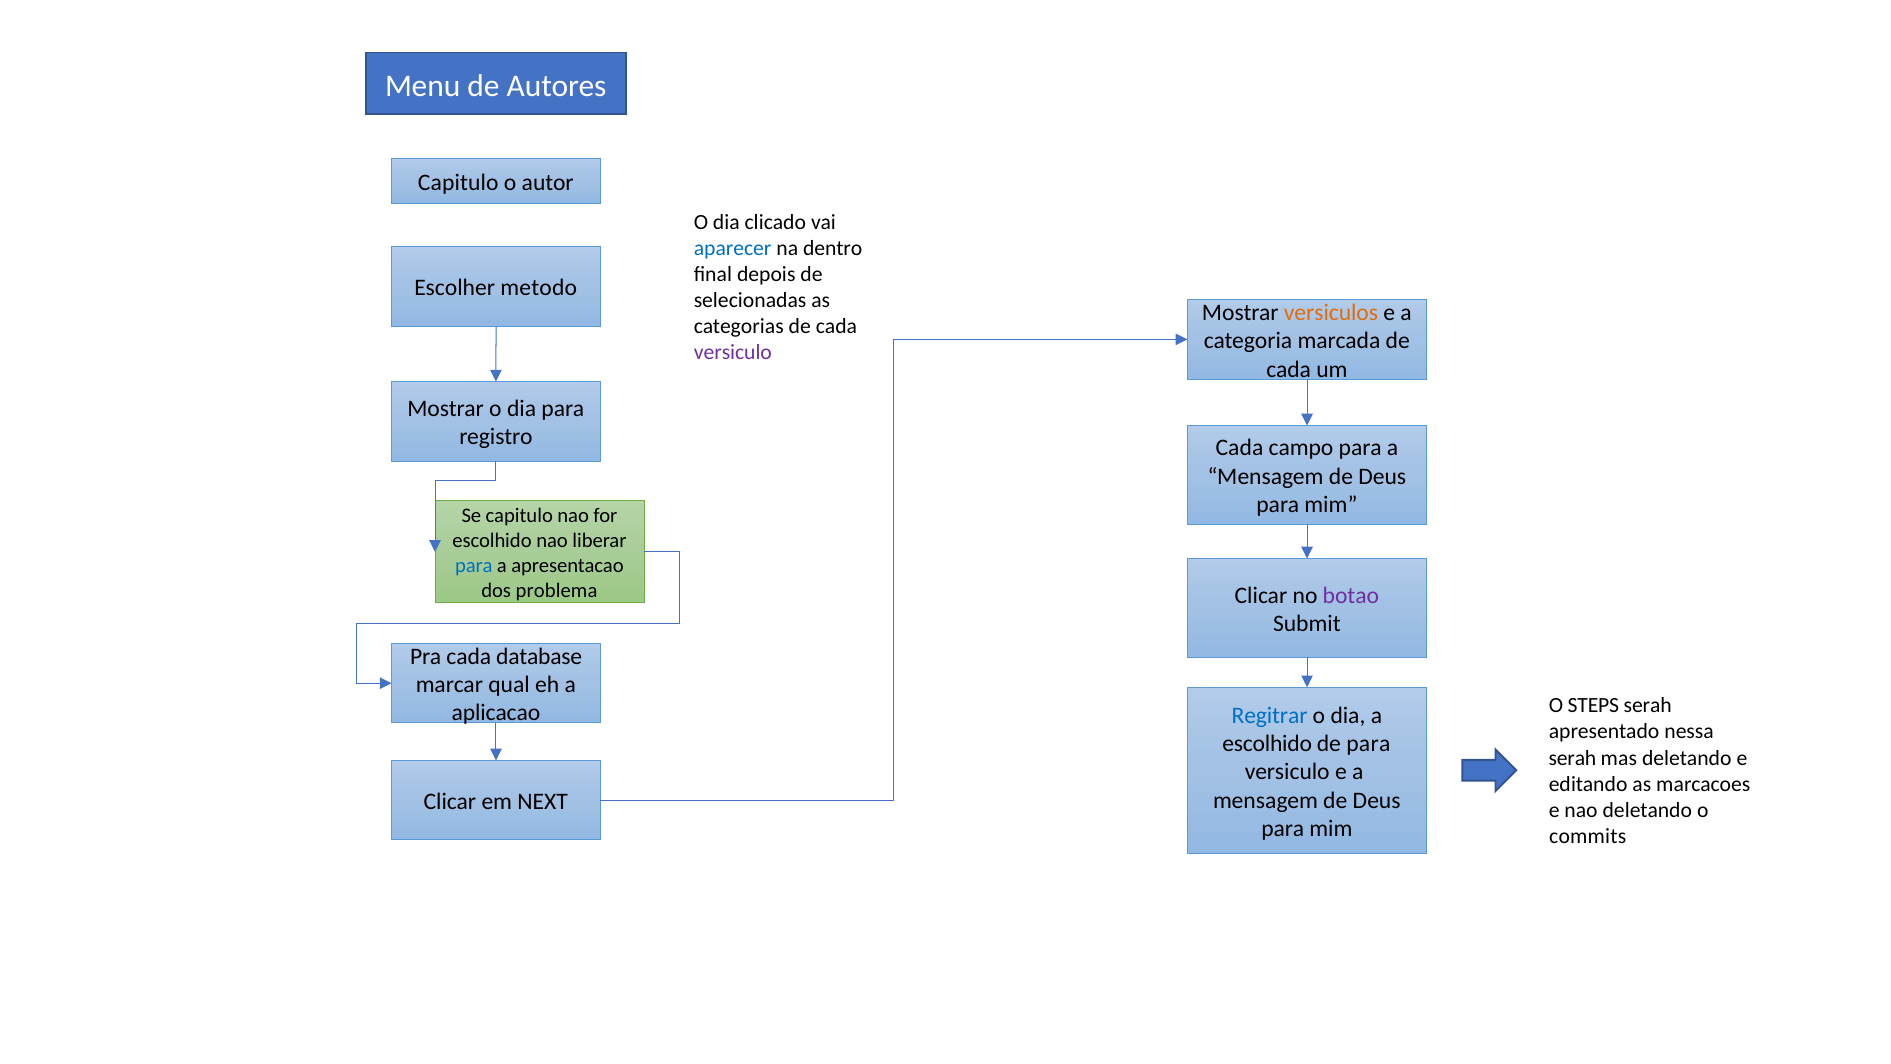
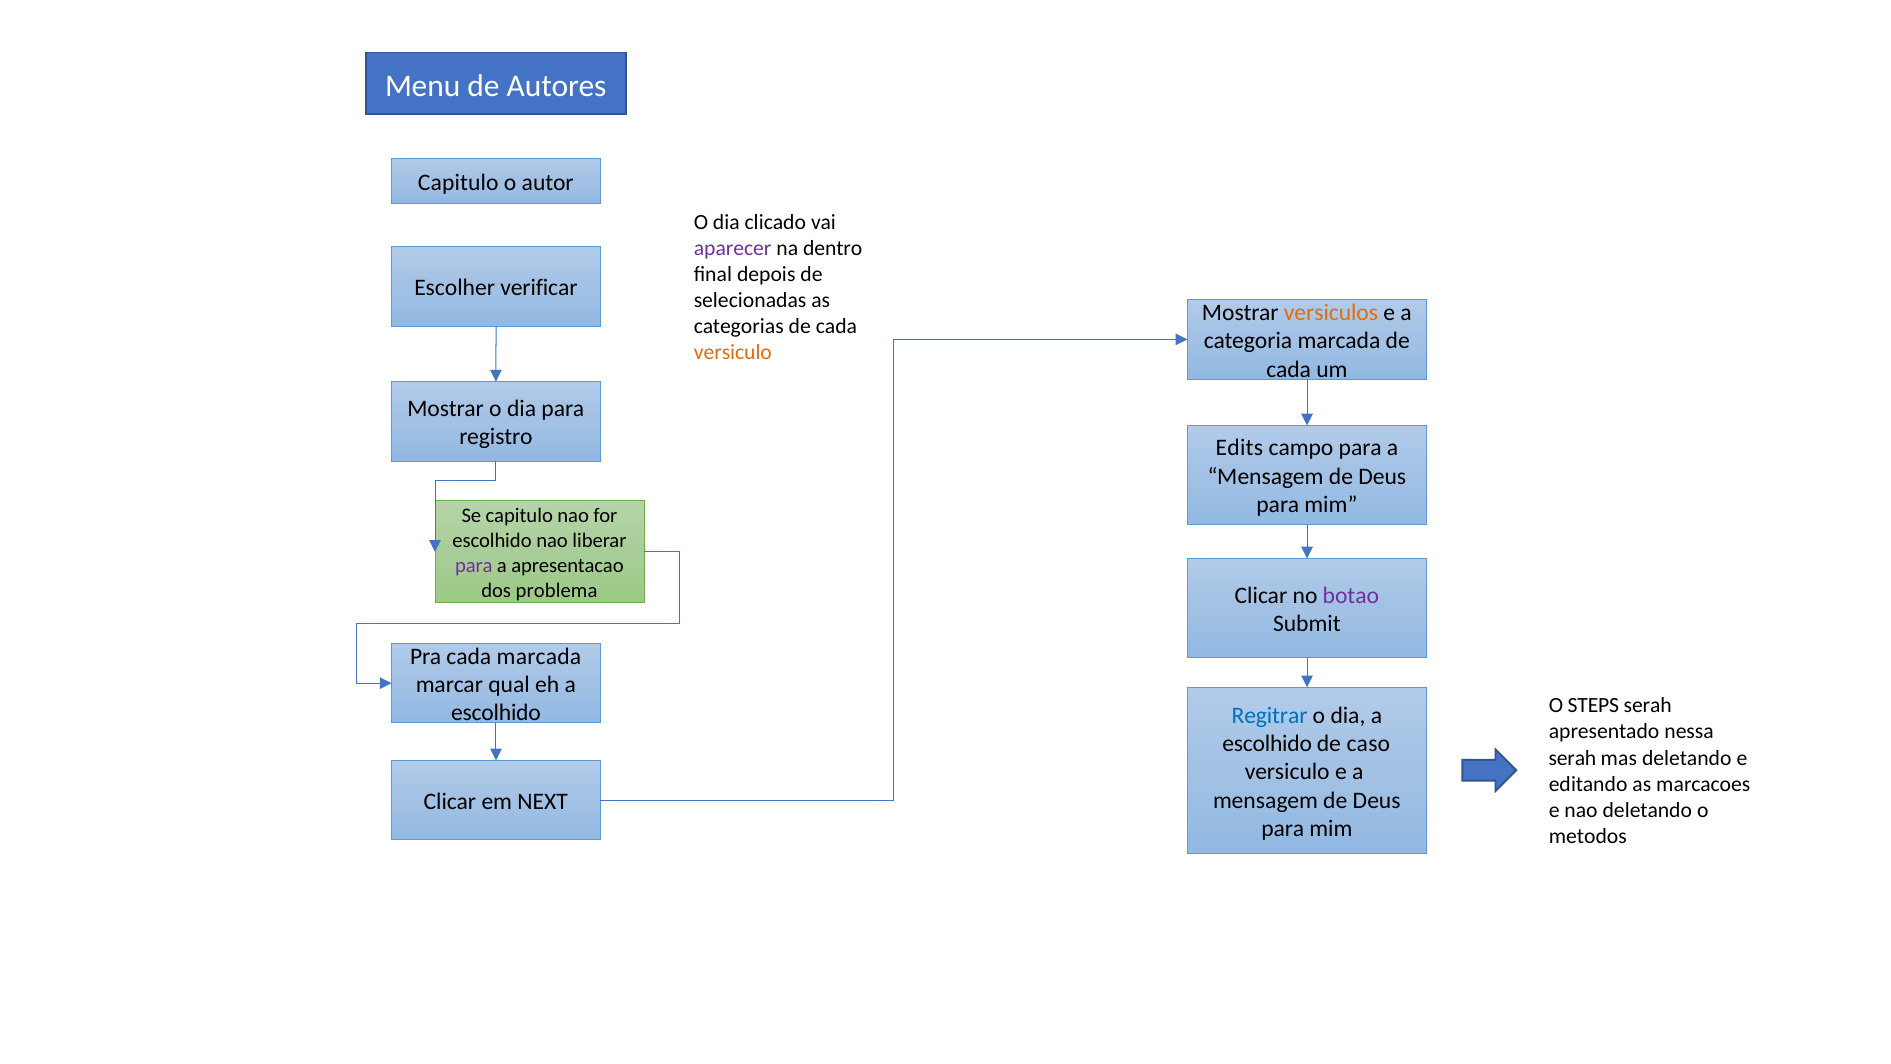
aparecer colour: blue -> purple
metodo: metodo -> verificar
versiculo at (733, 352) colour: purple -> orange
Cada at (1239, 448): Cada -> Edits
para at (474, 565) colour: blue -> purple
cada database: database -> marcada
aplicacao at (496, 713): aplicacao -> escolhido
de para: para -> caso
commits: commits -> metodos
